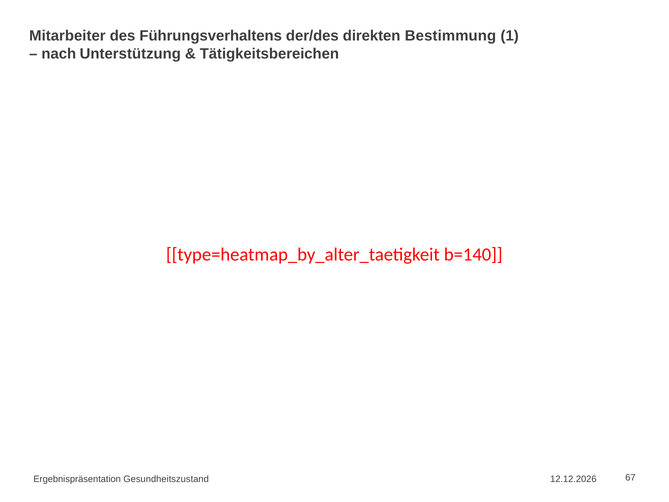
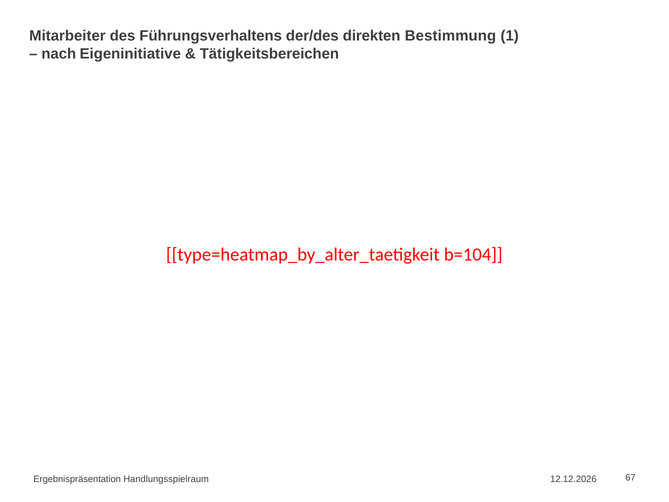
Unterstützung: Unterstützung -> Eigeninitiative
b=140: b=140 -> b=104
Gesundheitszustand: Gesundheitszustand -> Handlungsspielraum
